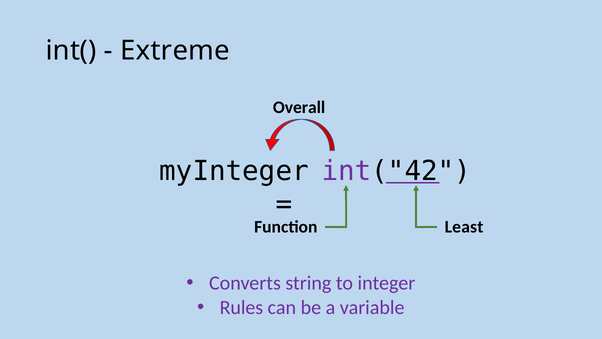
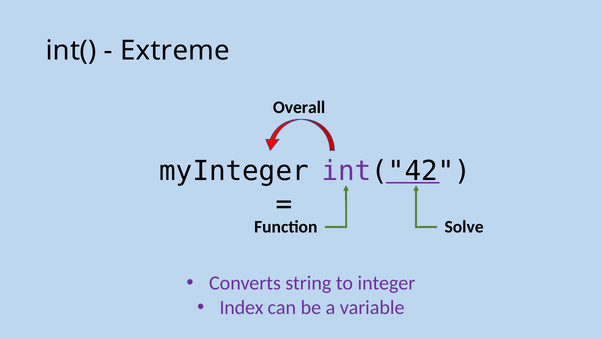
Least: Least -> Solve
Rules: Rules -> Index
